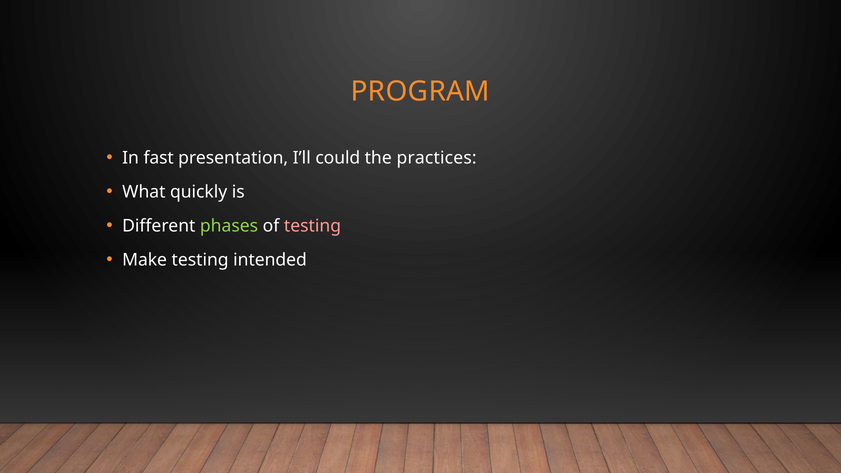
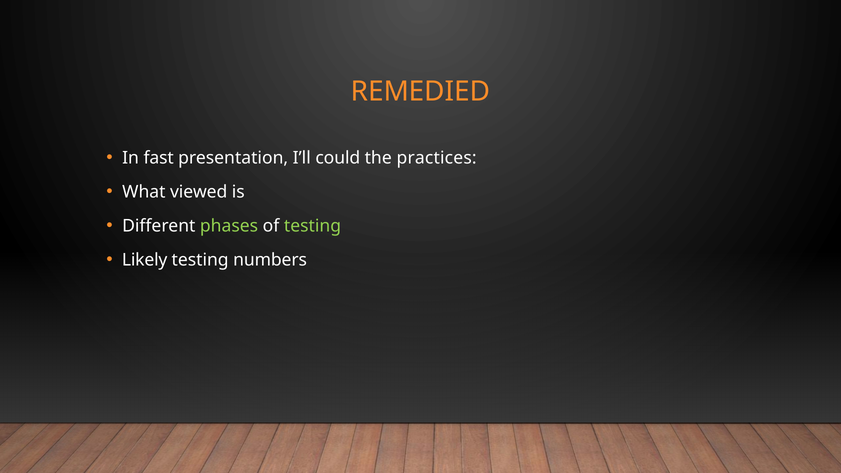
PROGRAM: PROGRAM -> REMEDIED
quickly: quickly -> viewed
testing at (313, 226) colour: pink -> light green
Make: Make -> Likely
intended: intended -> numbers
